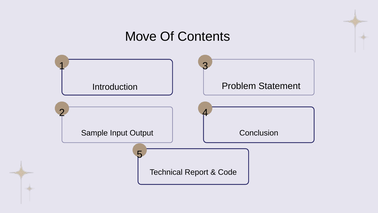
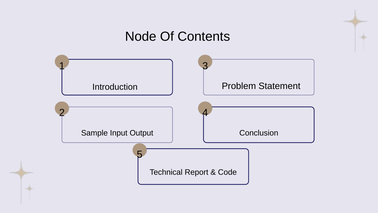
Move: Move -> Node
